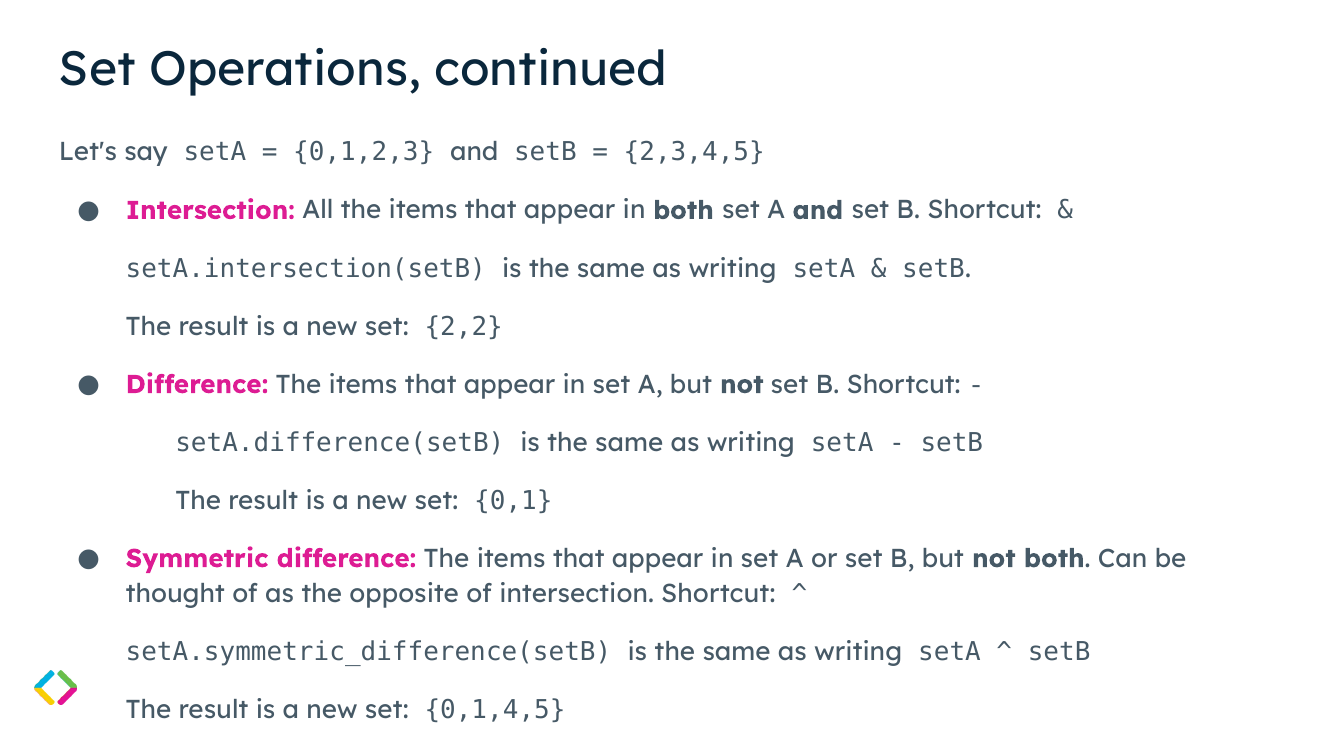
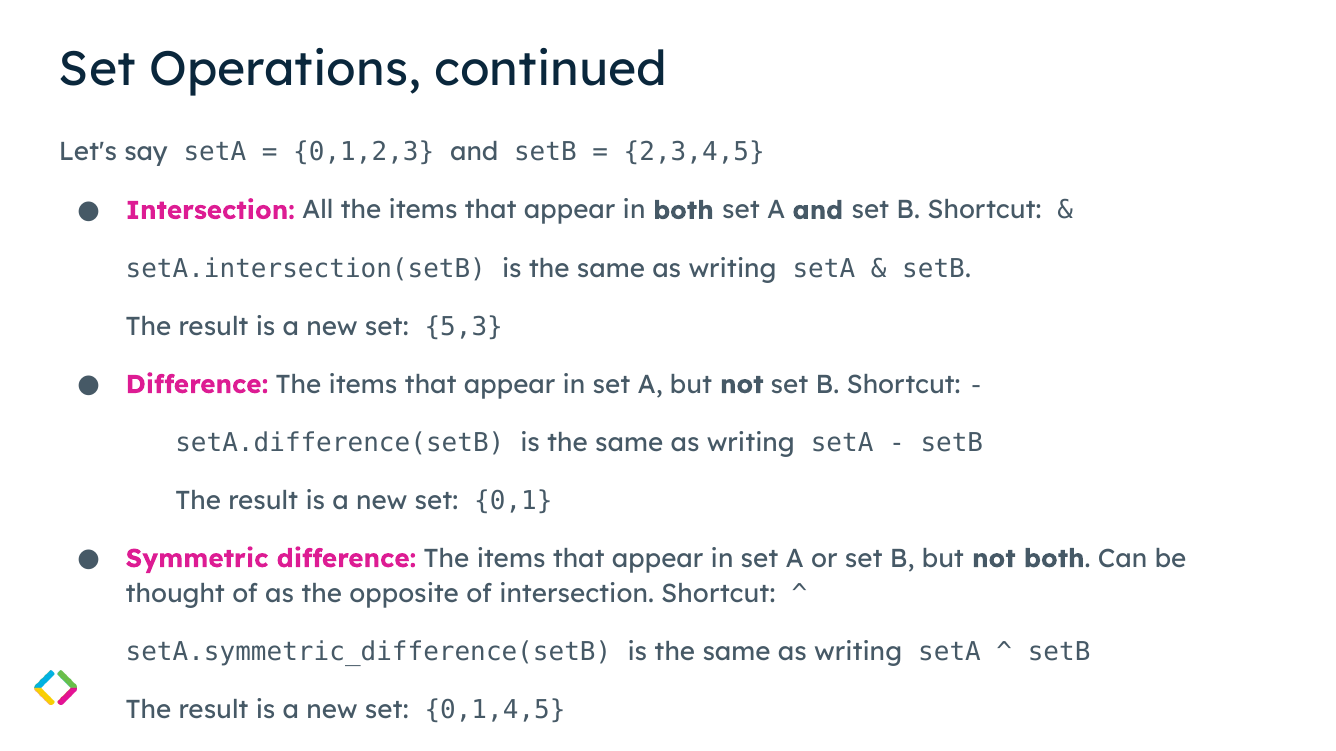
2,2: 2,2 -> 5,3
